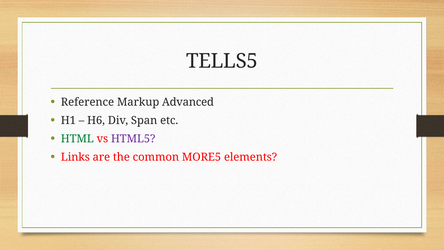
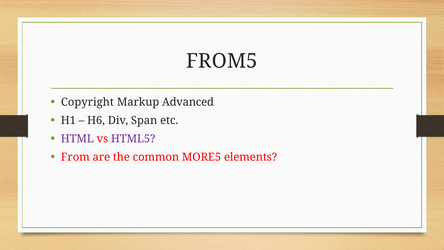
TELLS5: TELLS5 -> FROM5
Reference: Reference -> Copyright
HTML colour: green -> purple
Links: Links -> From
